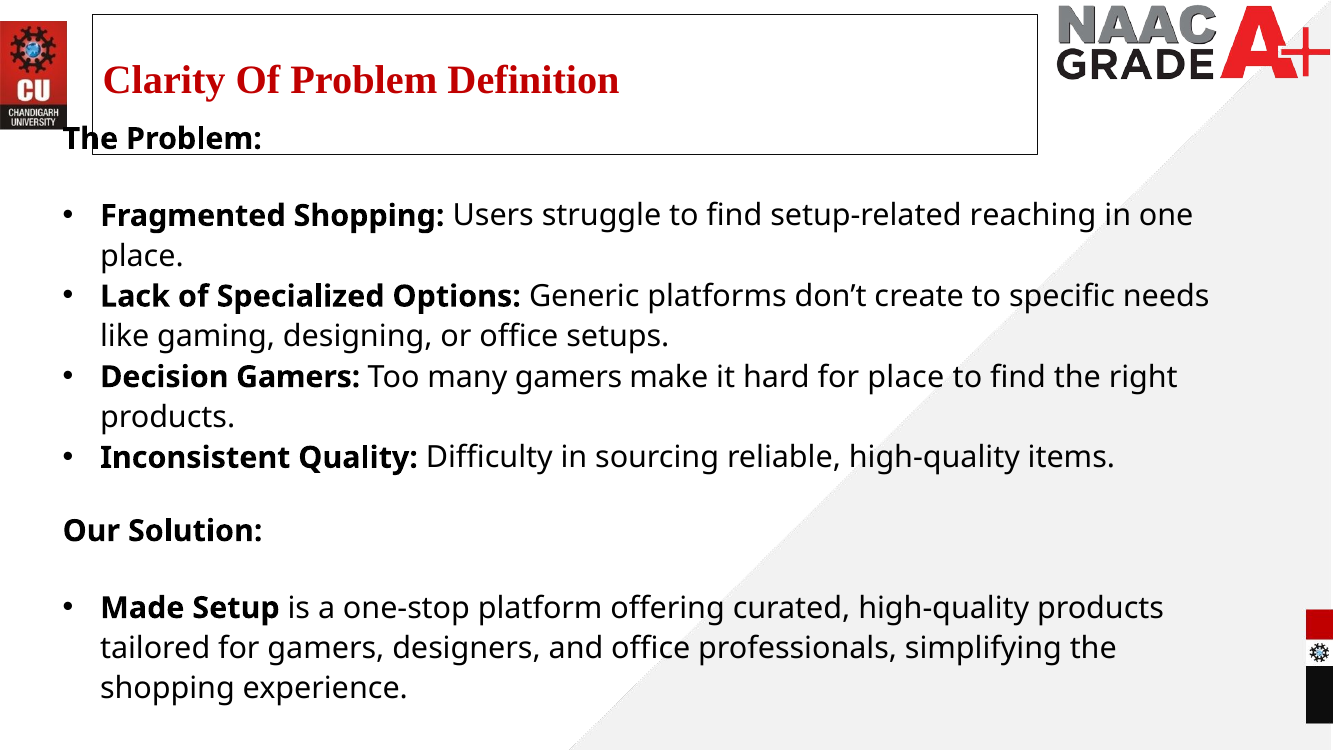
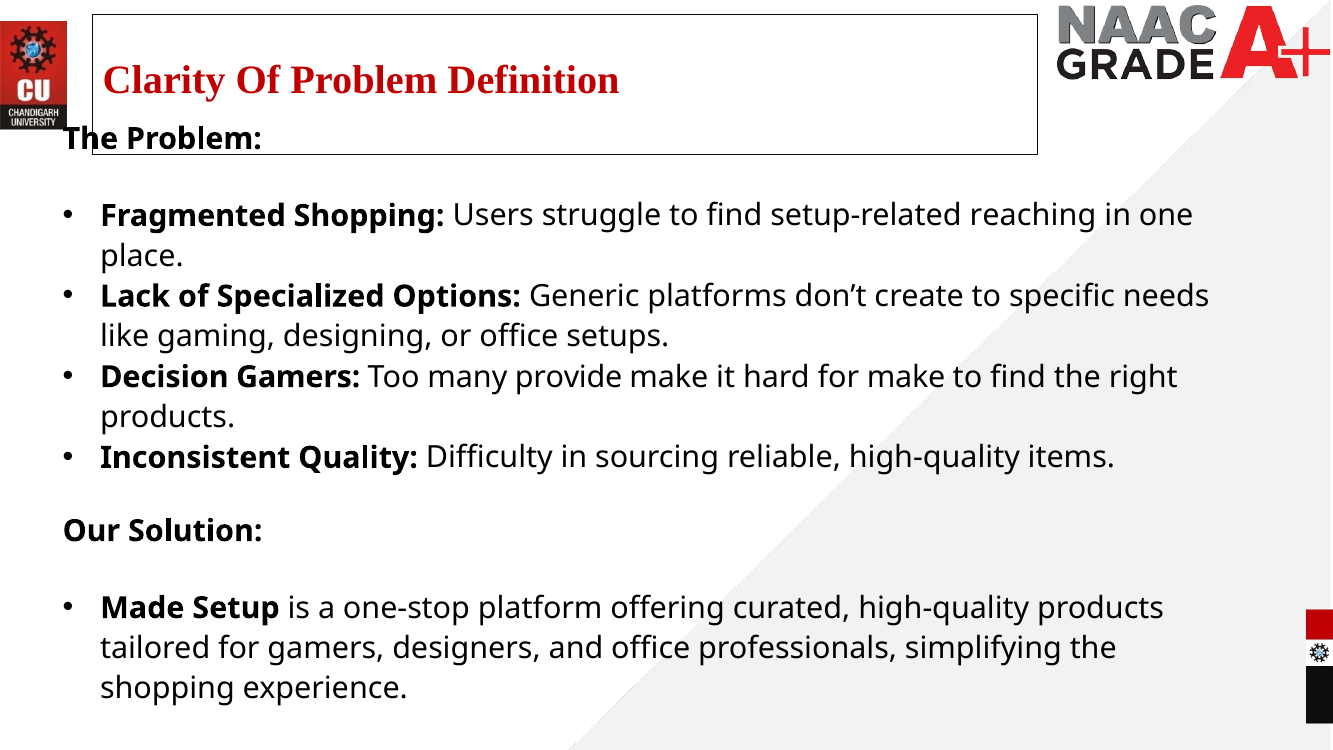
many gamers: gamers -> provide
for place: place -> make
